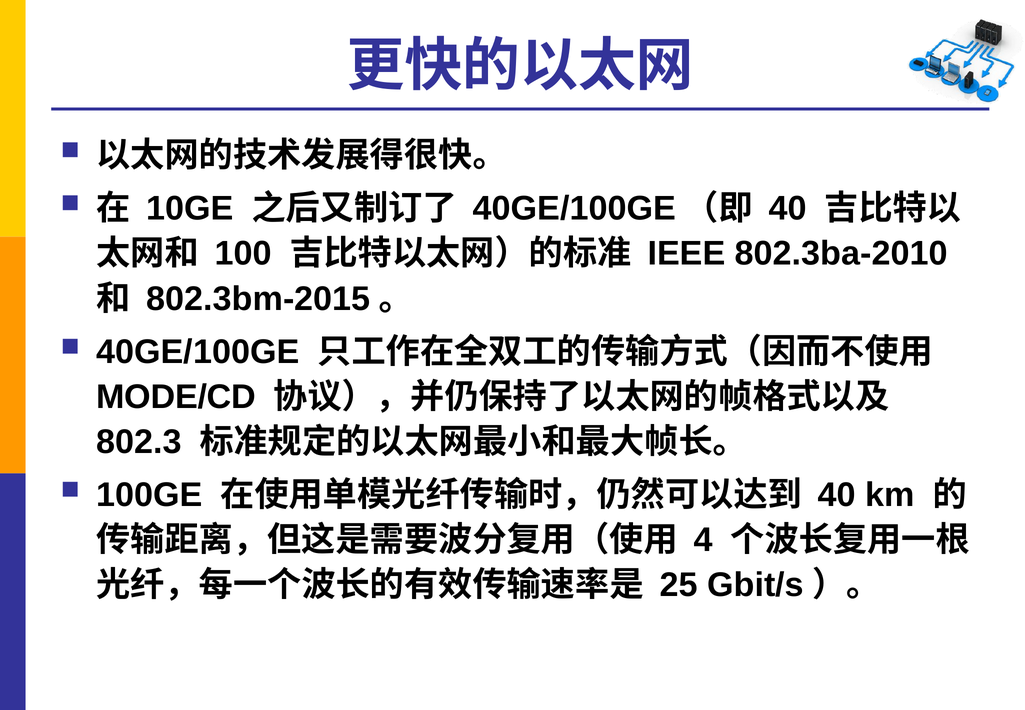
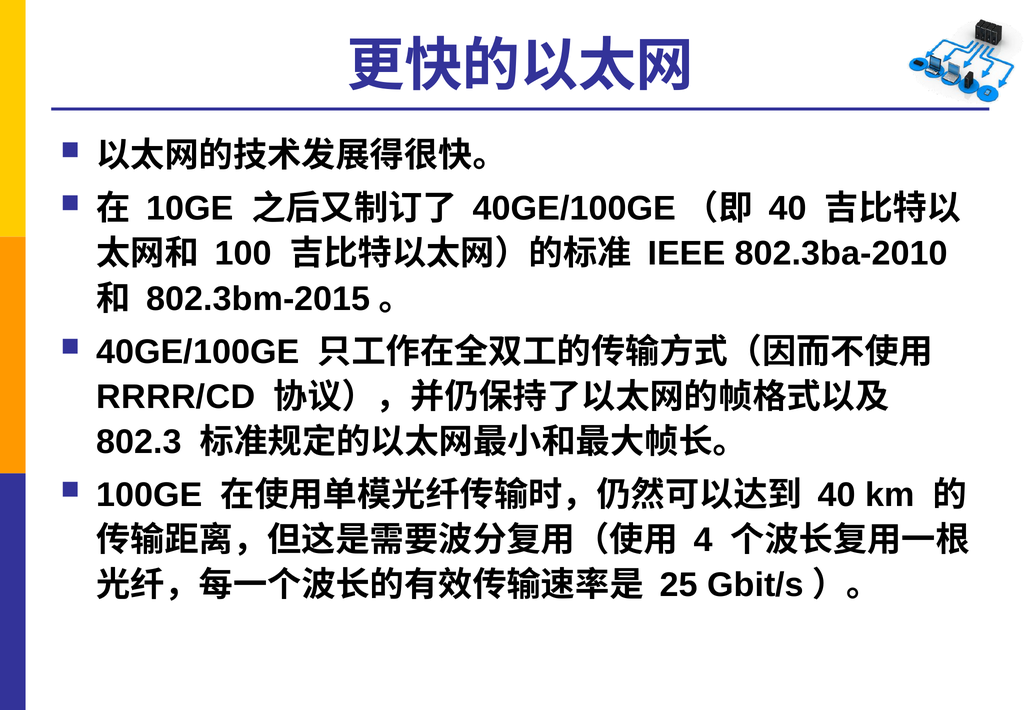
MODE/CD: MODE/CD -> RRRR/CD
